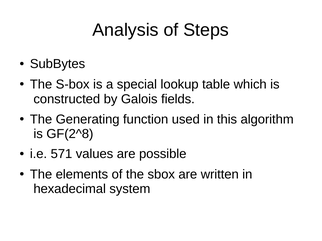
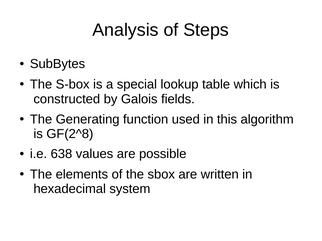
571: 571 -> 638
